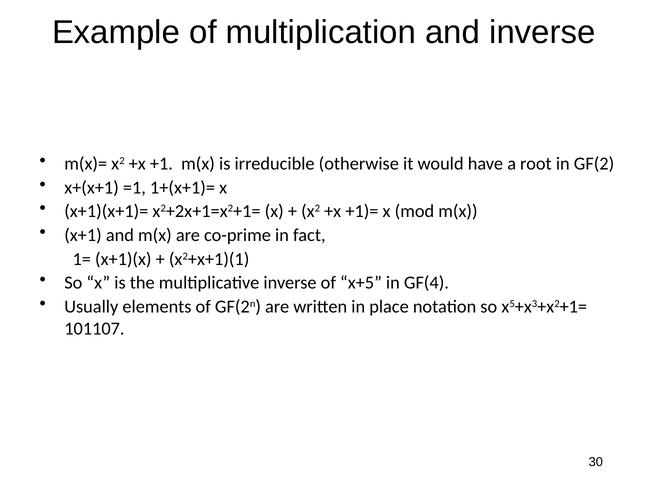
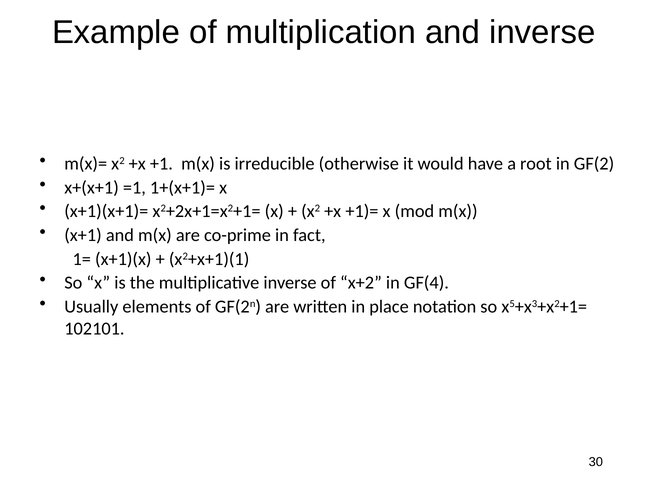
x+5: x+5 -> x+2
101107: 101107 -> 102101
